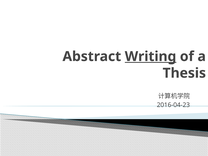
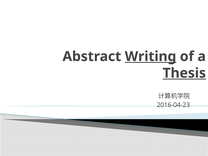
Thesis underline: none -> present
